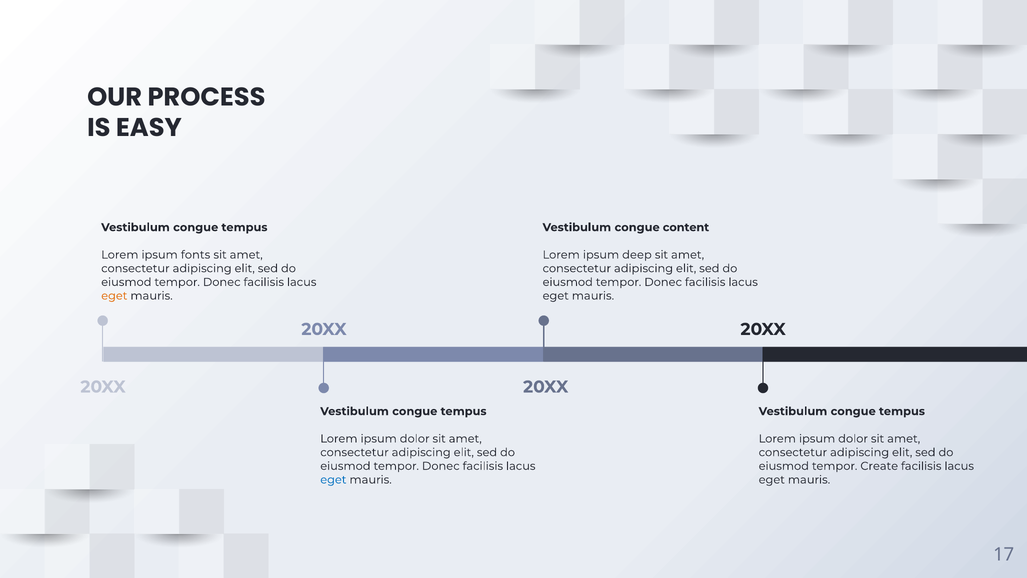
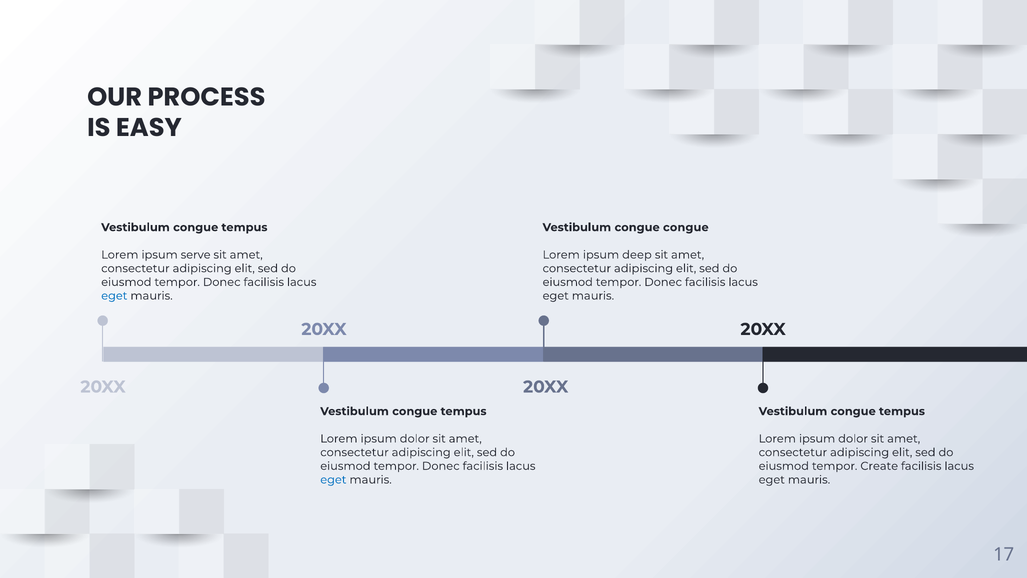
congue content: content -> congue
fonts: fonts -> serve
eget at (114, 296) colour: orange -> blue
